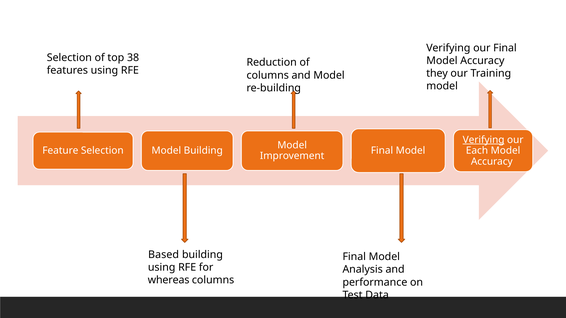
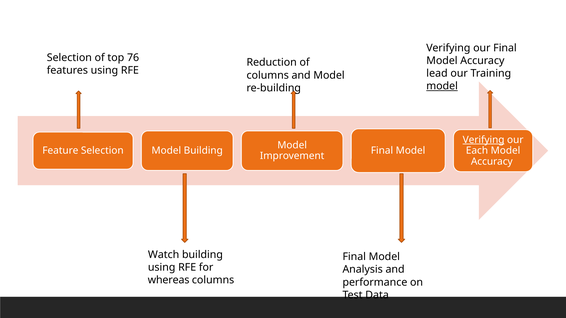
38: 38 -> 76
they: they -> lead
model at (442, 86) underline: none -> present
Based: Based -> Watch
